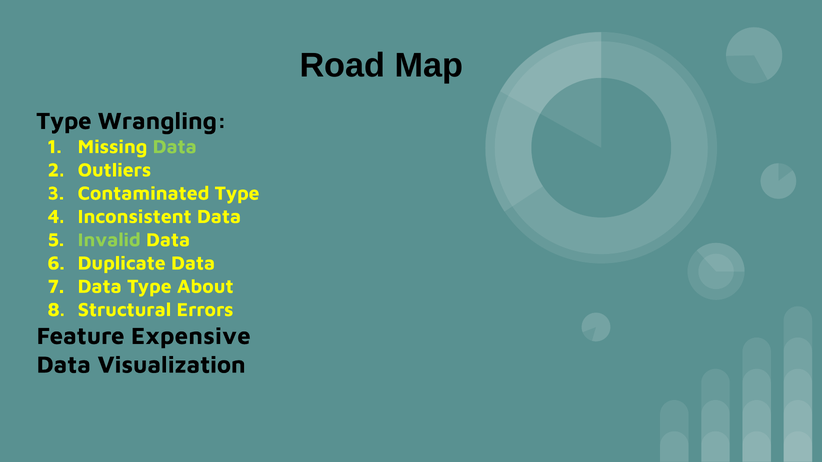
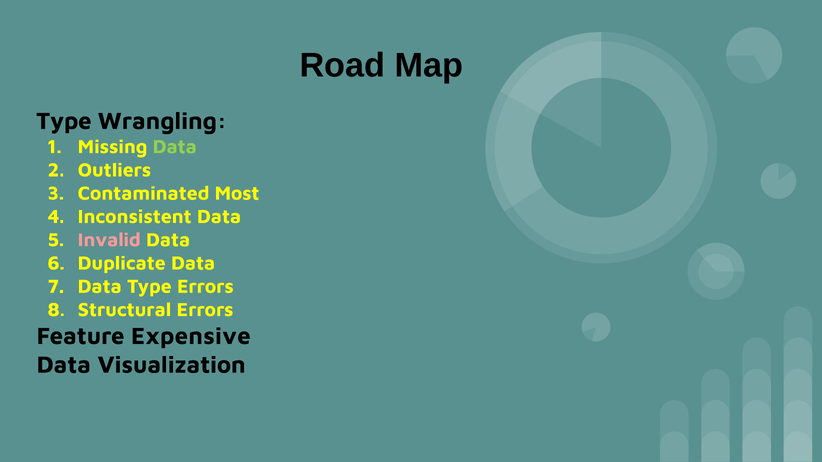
Contaminated Type: Type -> Most
Invalid colour: light green -> pink
Type About: About -> Errors
